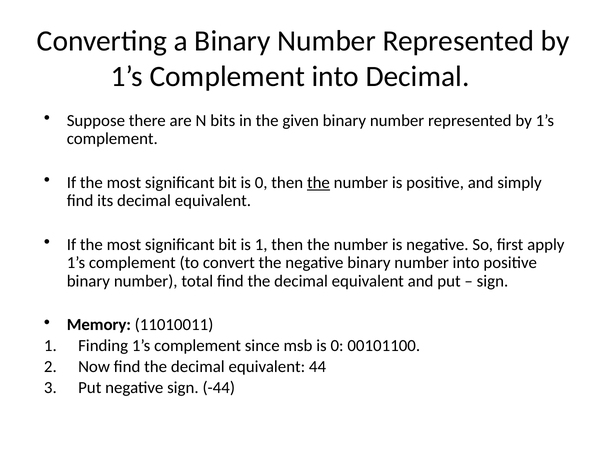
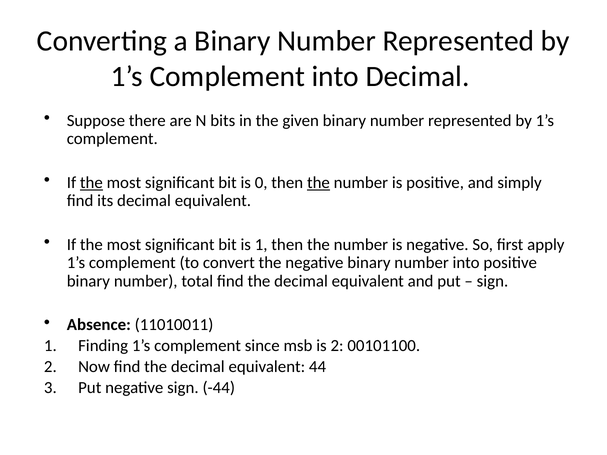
the at (91, 183) underline: none -> present
Memory: Memory -> Absence
msb is 0: 0 -> 2
